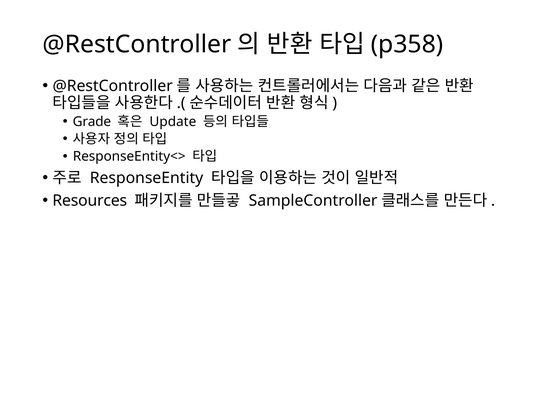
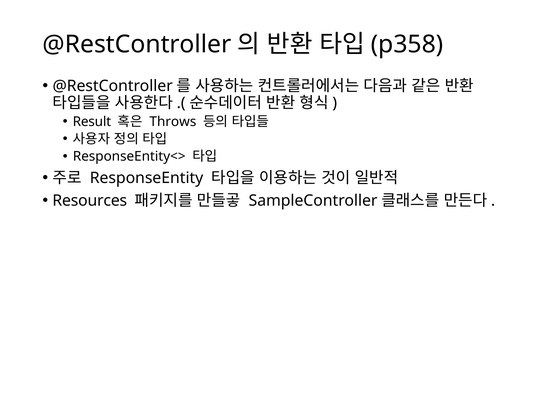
Grade: Grade -> Result
Update: Update -> Throws
